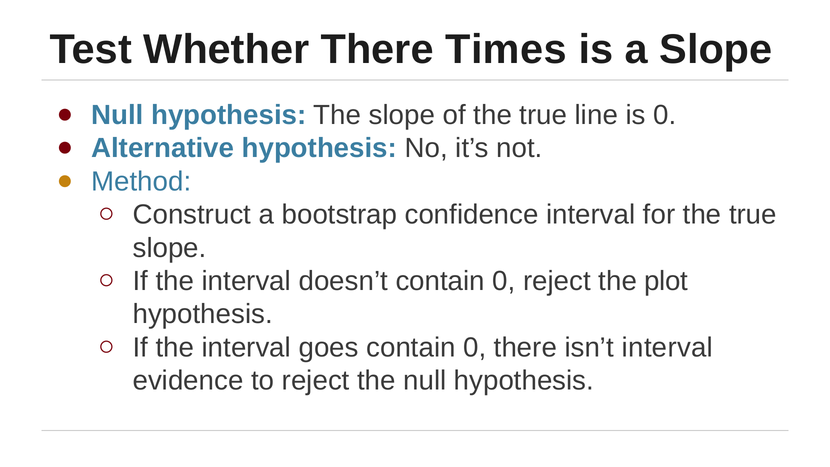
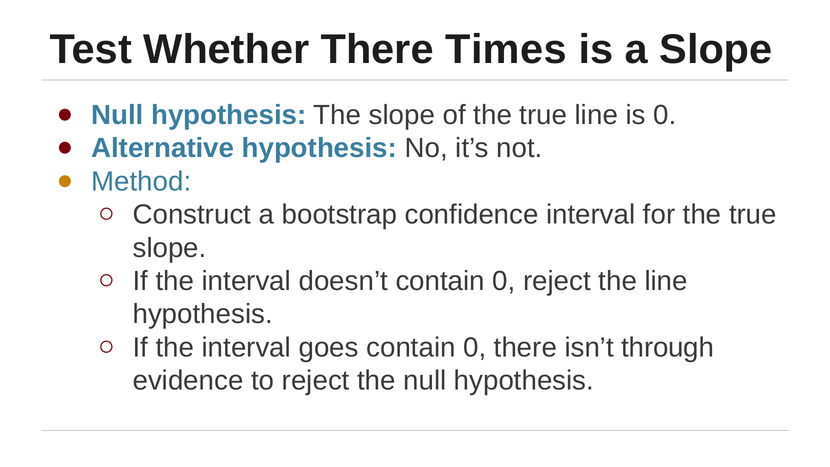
the plot: plot -> line
isn’t interval: interval -> through
